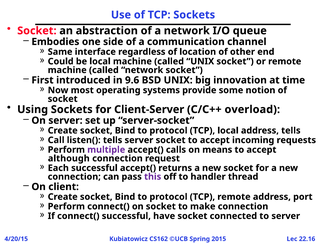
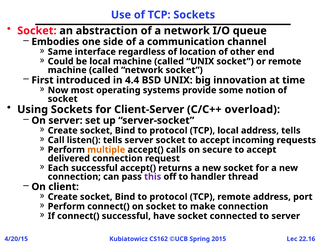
9.6: 9.6 -> 4.4
multiple colour: purple -> orange
means: means -> secure
although: although -> delivered
